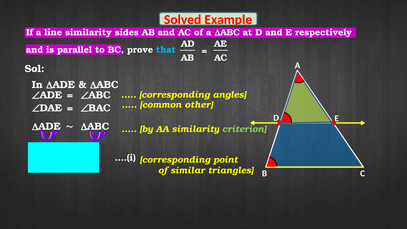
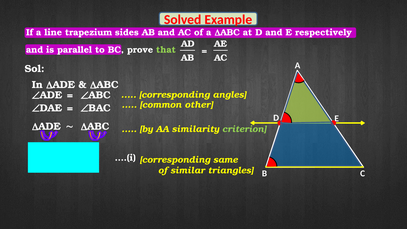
line similarity: similarity -> trapezium
that colour: light blue -> light green
point: point -> same
